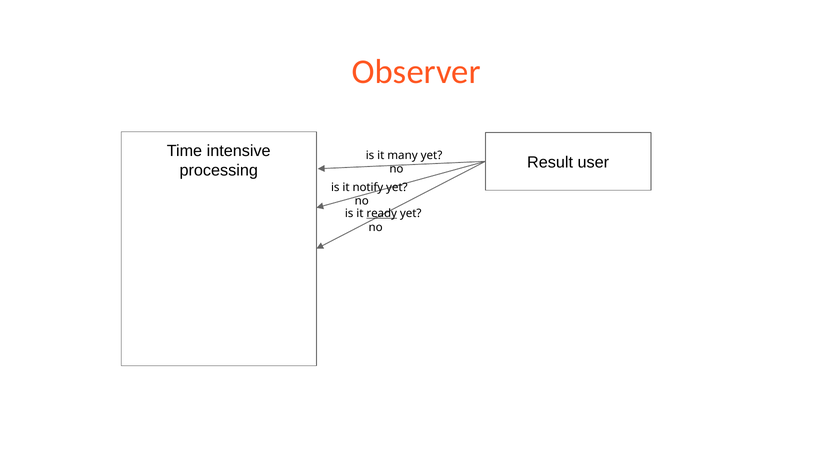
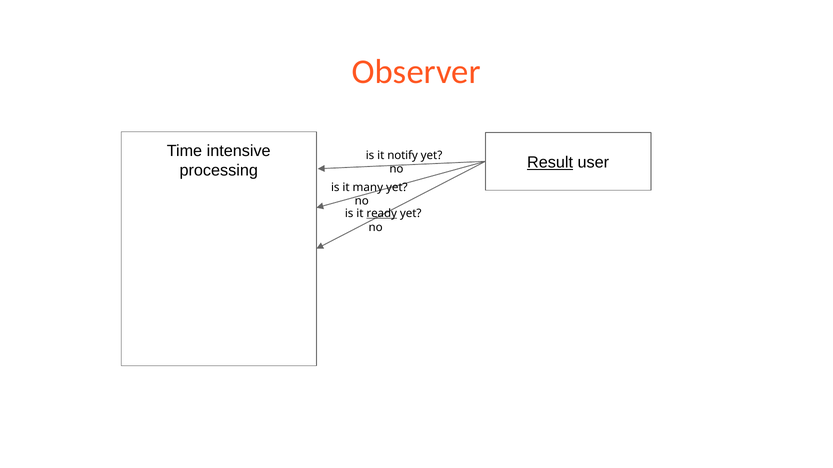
many: many -> notify
Result underline: none -> present
notify: notify -> many
